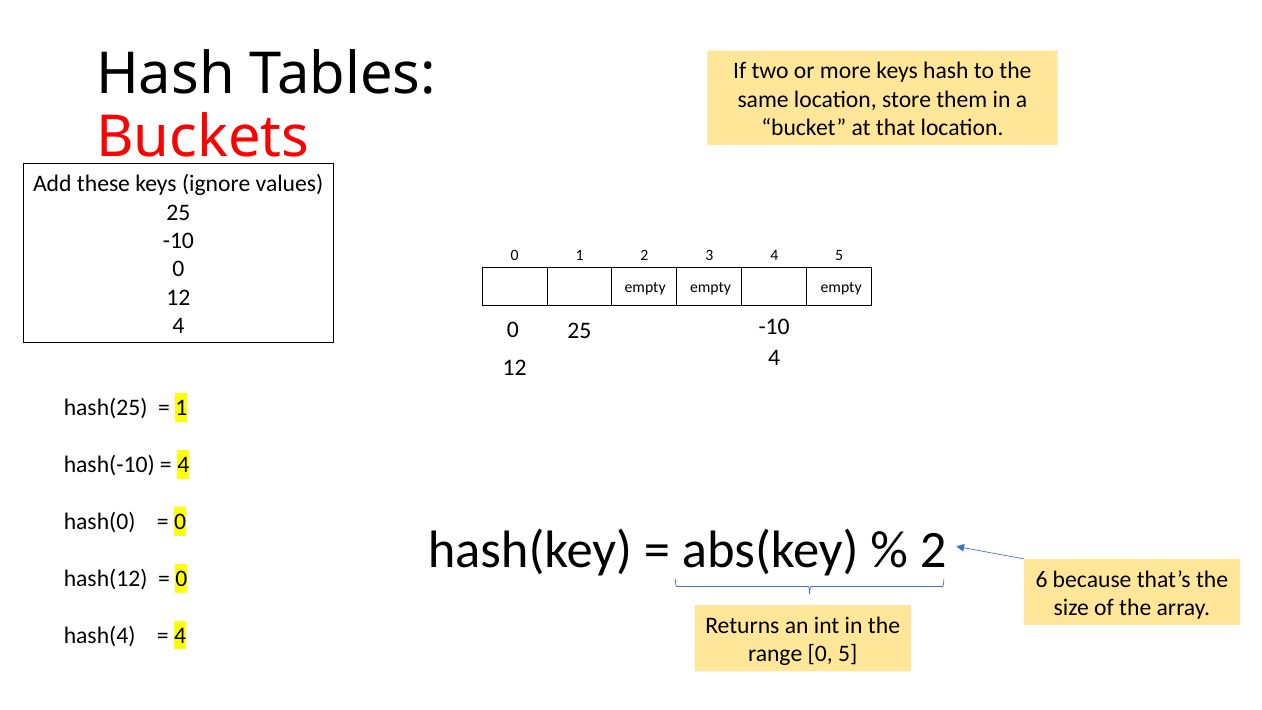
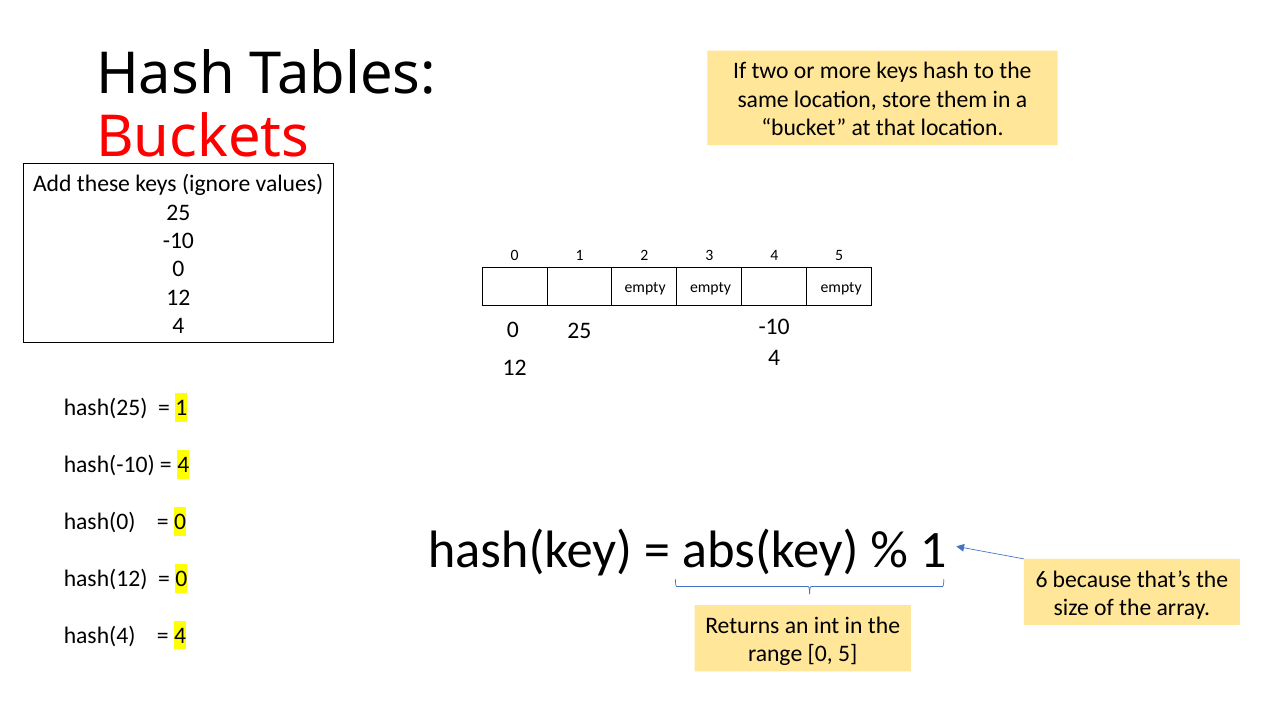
2 at (933, 550): 2 -> 1
